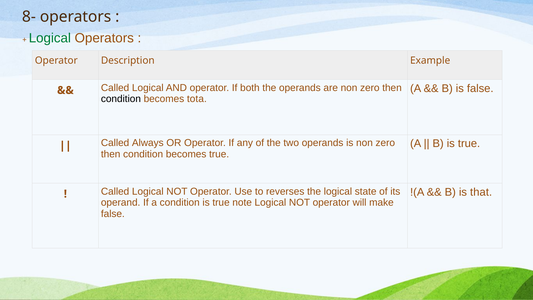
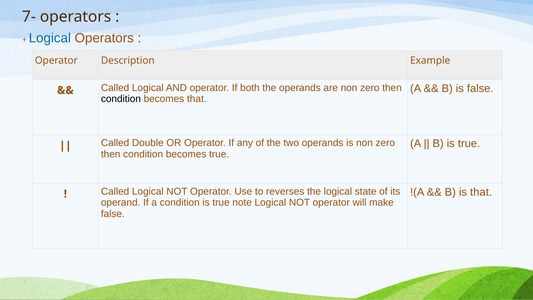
8-: 8- -> 7-
Logical at (50, 38) colour: green -> blue
becomes tota: tota -> that
Always: Always -> Double
